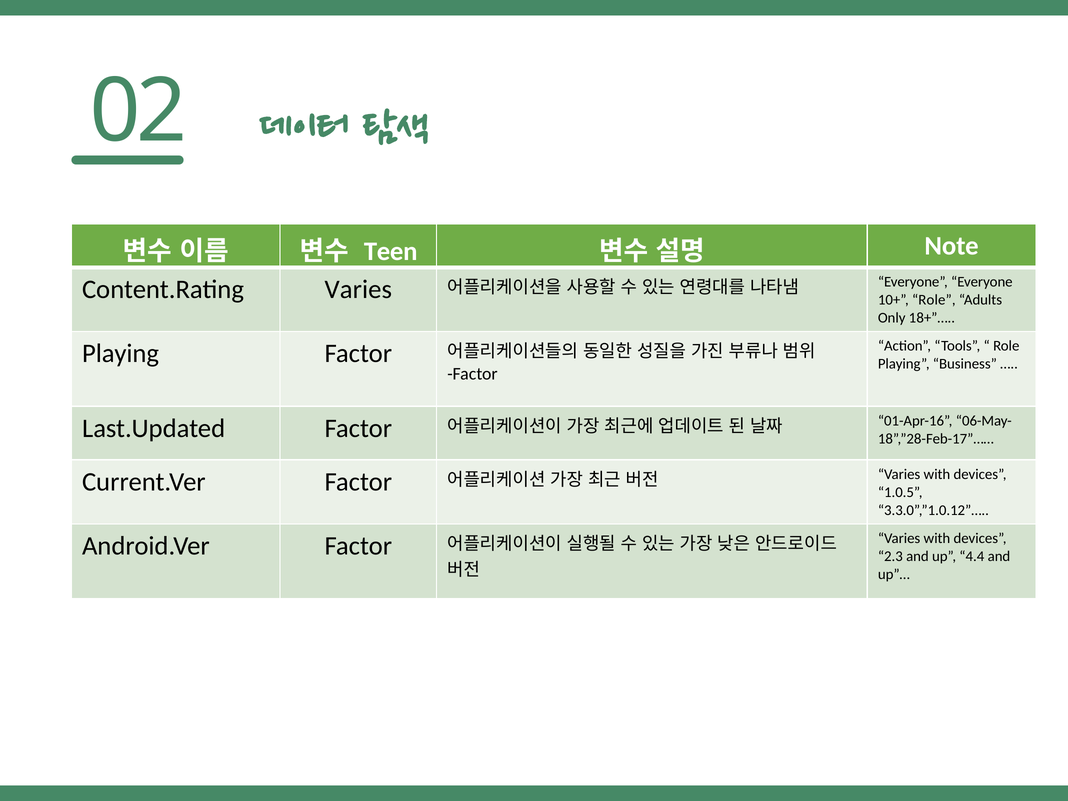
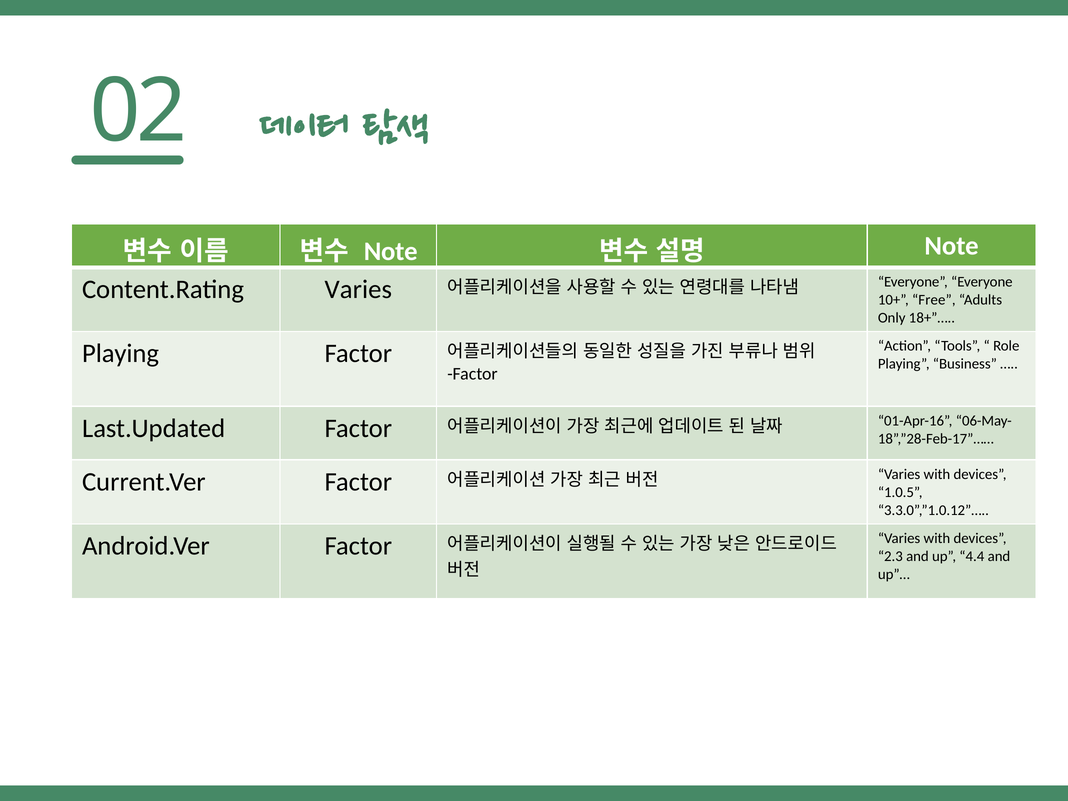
Teen at (391, 252): Teen -> Note
10+ Role: Role -> Free
